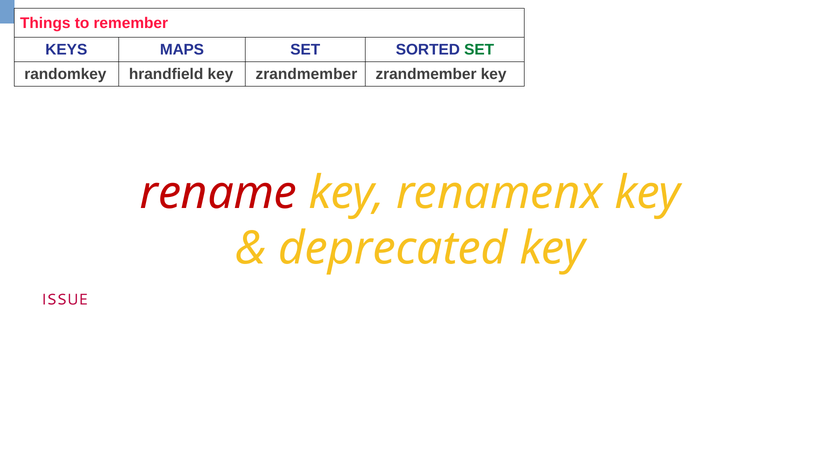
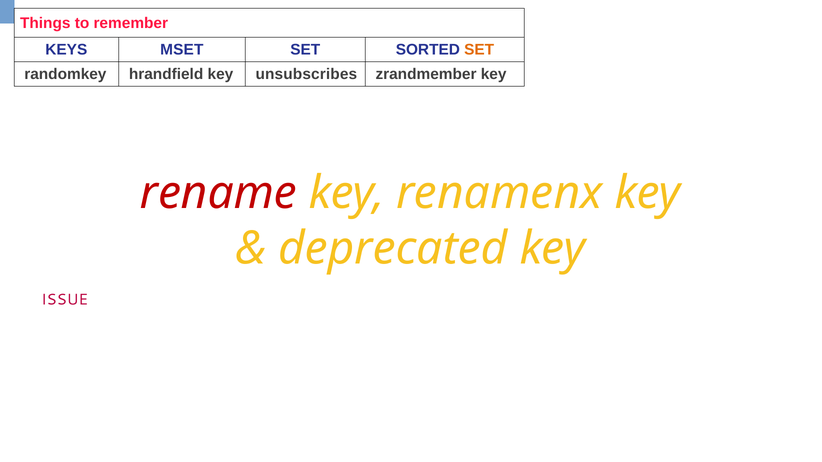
MAPS: MAPS -> MSET
SET at (479, 50) colour: green -> orange
key zrandmember: zrandmember -> unsubscribes
